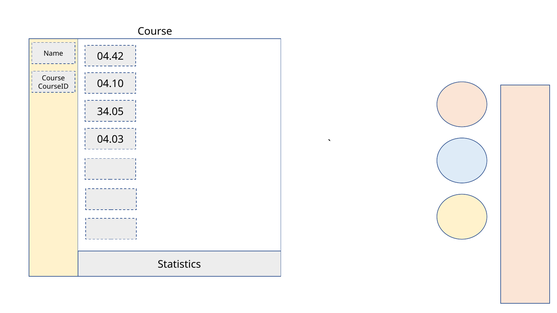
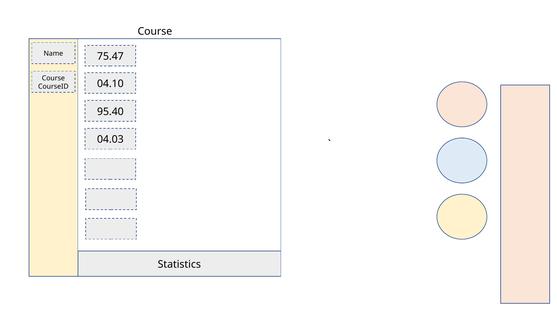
04.42: 04.42 -> 75.47
34.05: 34.05 -> 95.40
